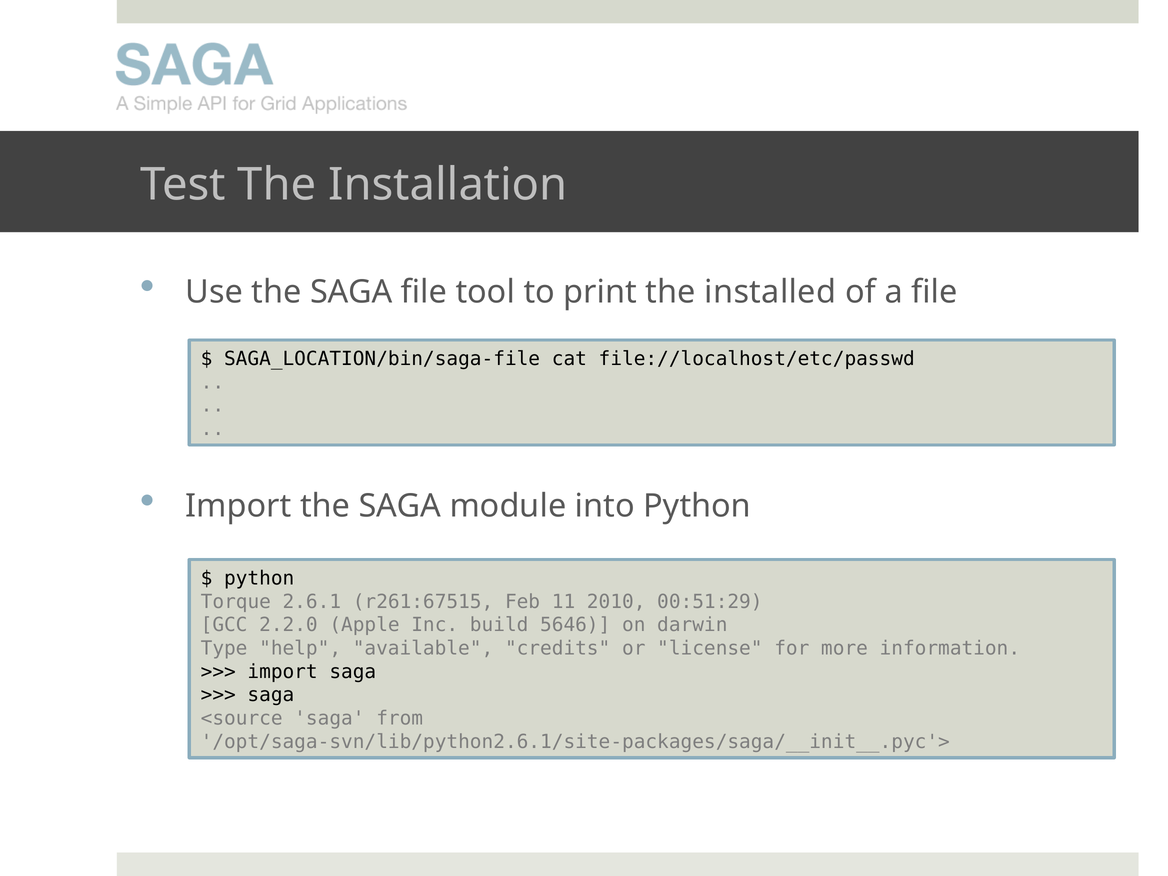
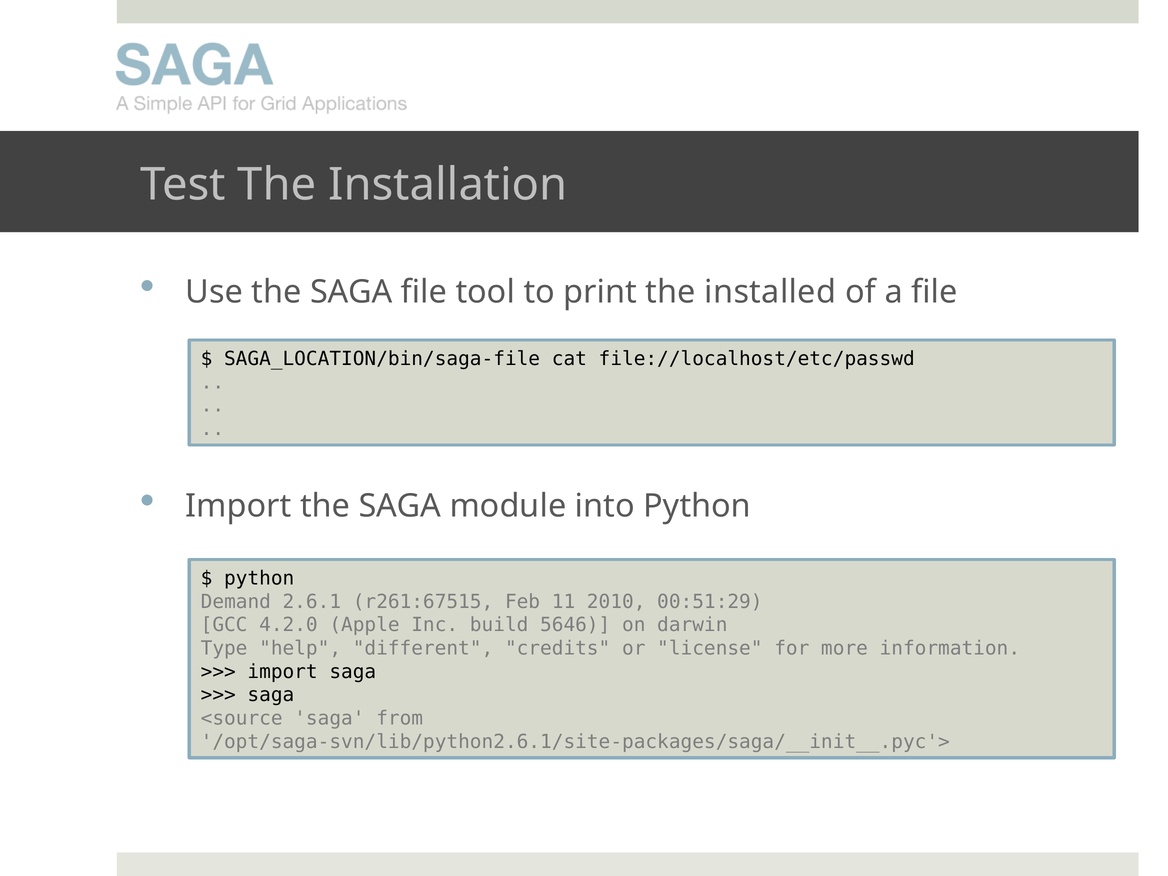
Torque: Torque -> Demand
2.2.0: 2.2.0 -> 4.2.0
available: available -> different
